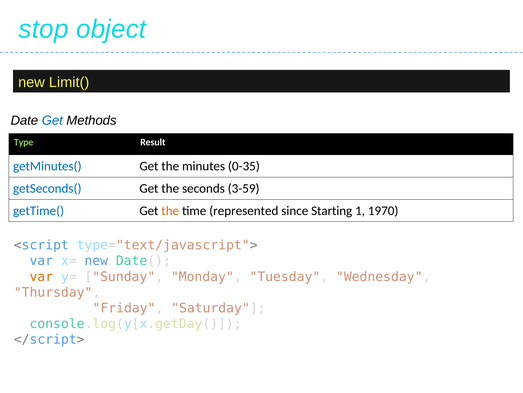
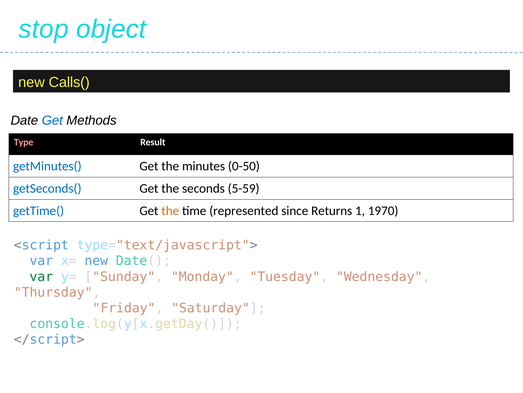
Limit(: Limit( -> Calls(
Type colour: light green -> pink
0-35: 0-35 -> 0-50
3-59: 3-59 -> 5-59
Starting: Starting -> Returns
var at (41, 276) colour: orange -> green
